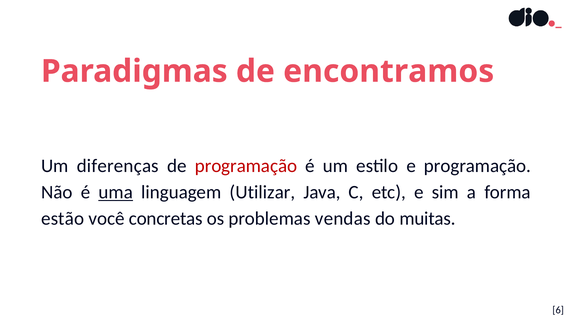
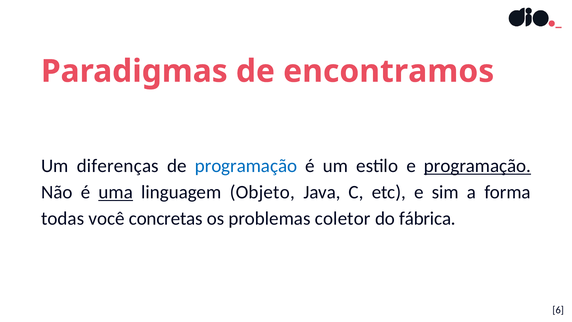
programação at (246, 166) colour: red -> blue
programação at (477, 166) underline: none -> present
Utilizar: Utilizar -> Objeto
estão: estão -> todas
vendas: vendas -> coletor
muitas: muitas -> fábrica
